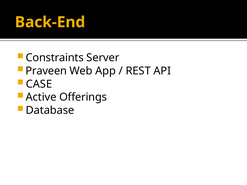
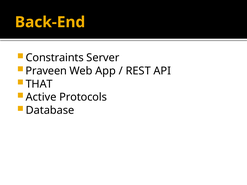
CASE: CASE -> THAT
Offerings: Offerings -> Protocols
